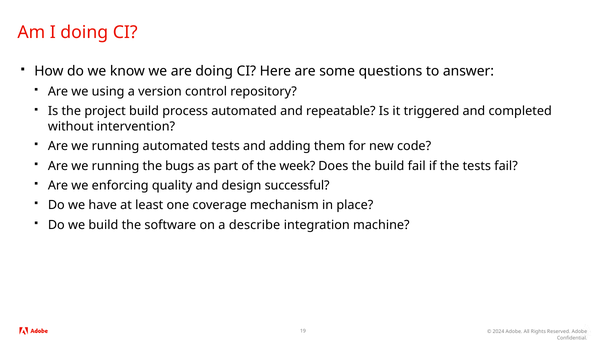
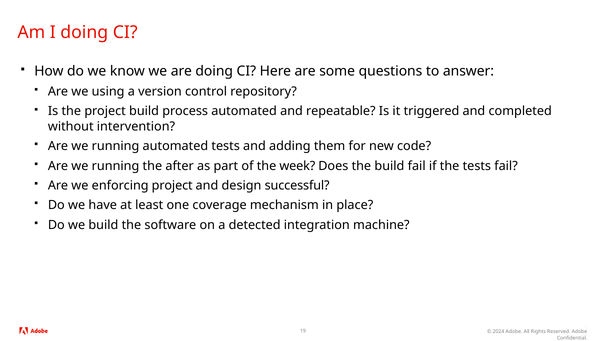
bugs: bugs -> after
enforcing quality: quality -> project
describe: describe -> detected
